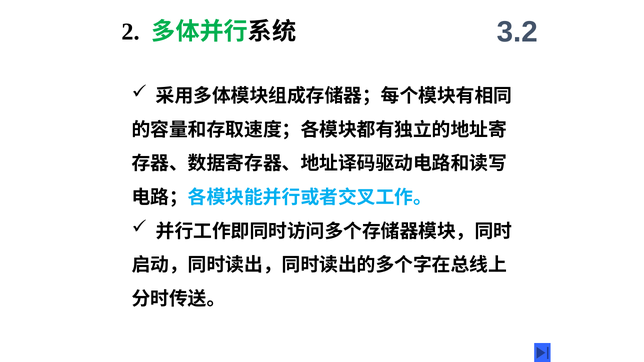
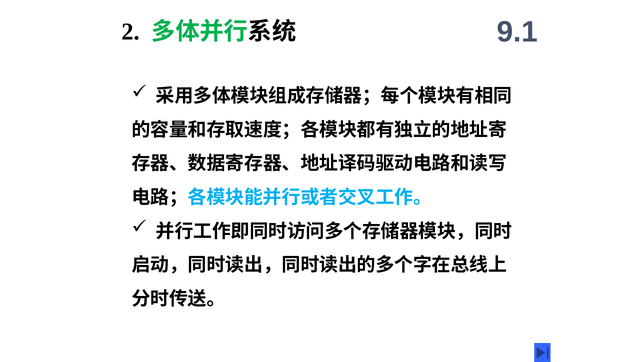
3.2: 3.2 -> 9.1
